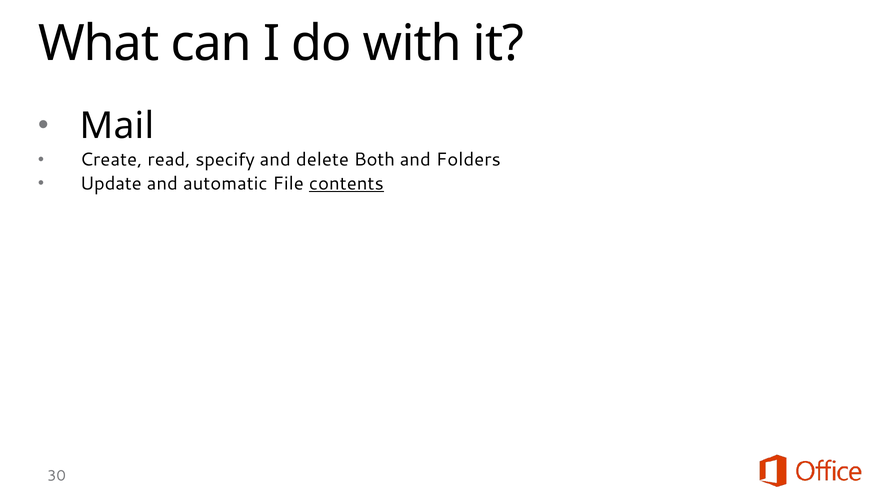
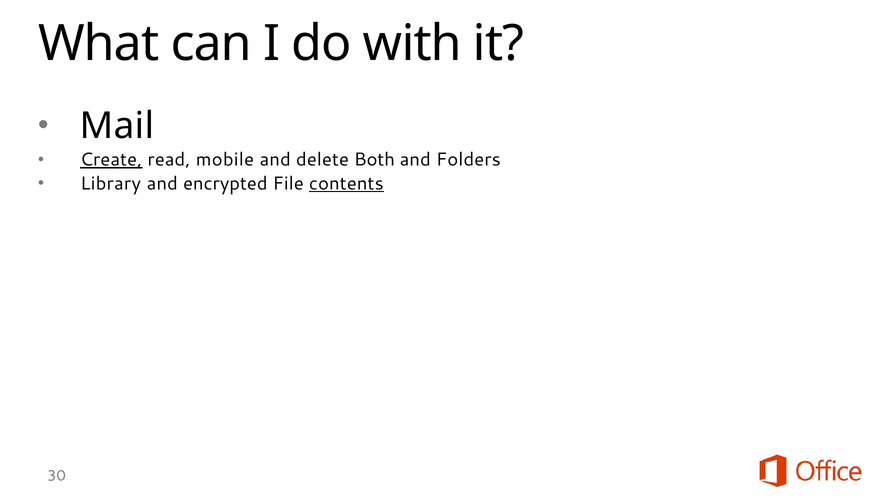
Create underline: none -> present
specify: specify -> mobile
Update: Update -> Library
automatic: automatic -> encrypted
